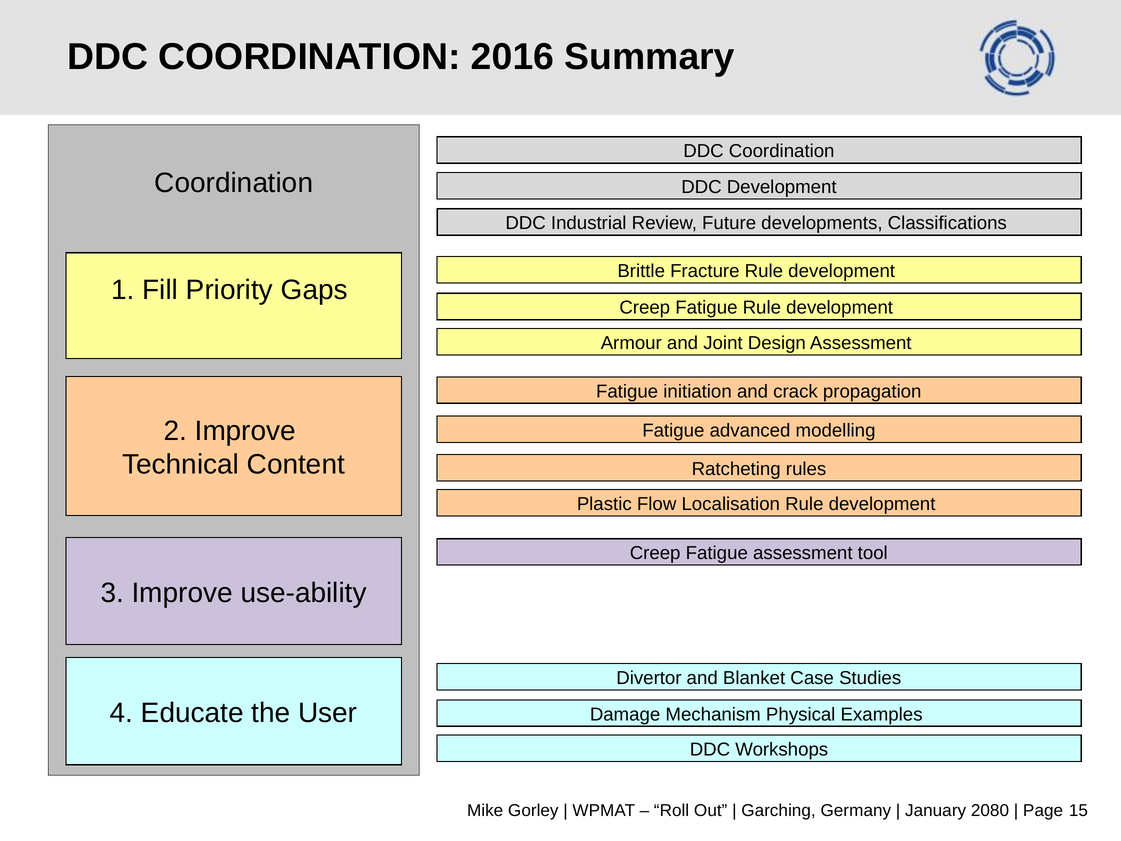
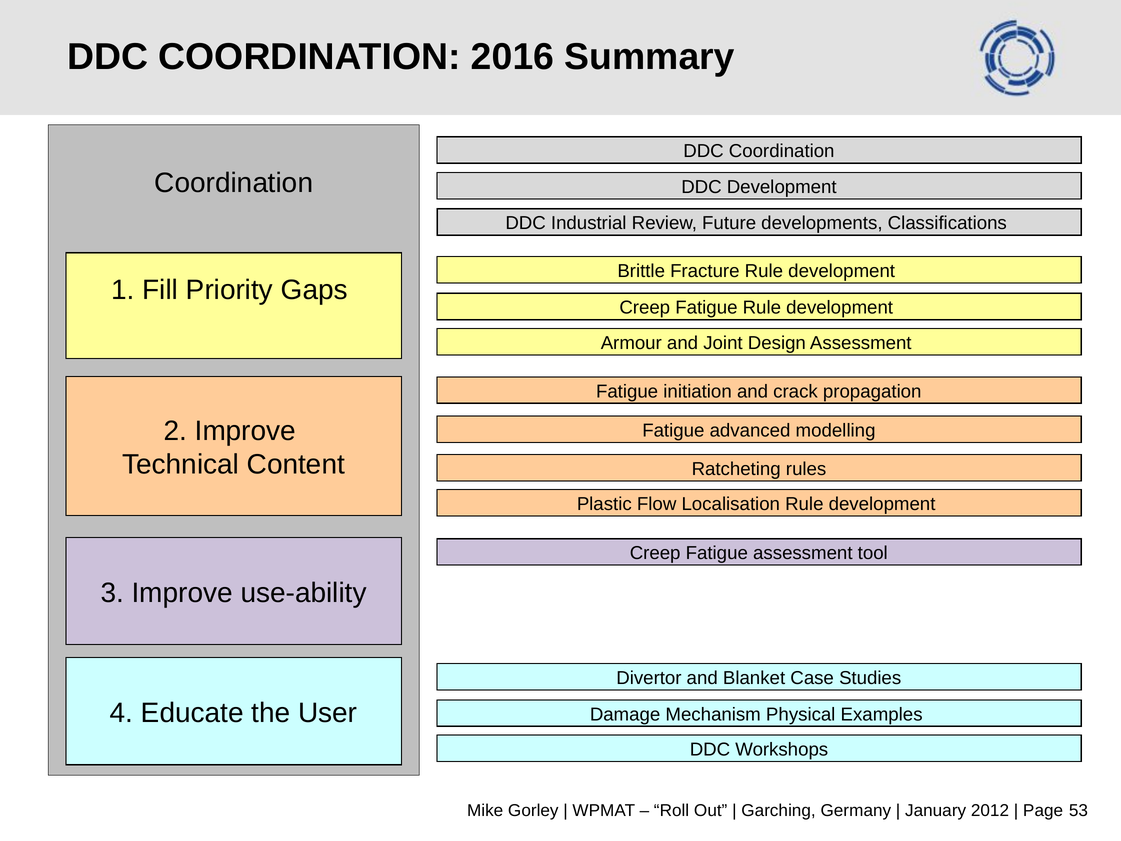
2080: 2080 -> 2012
15: 15 -> 53
